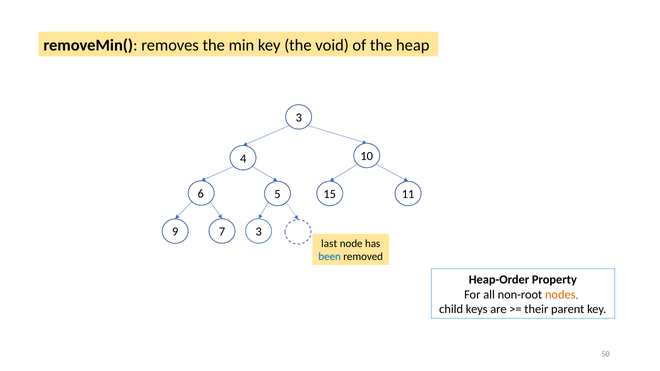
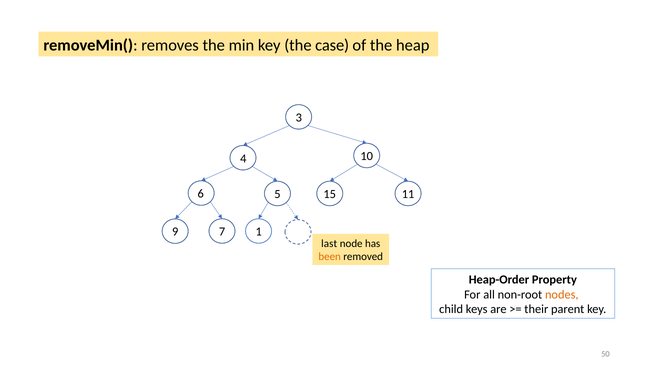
void: void -> case
7 3: 3 -> 1
been colour: blue -> orange
